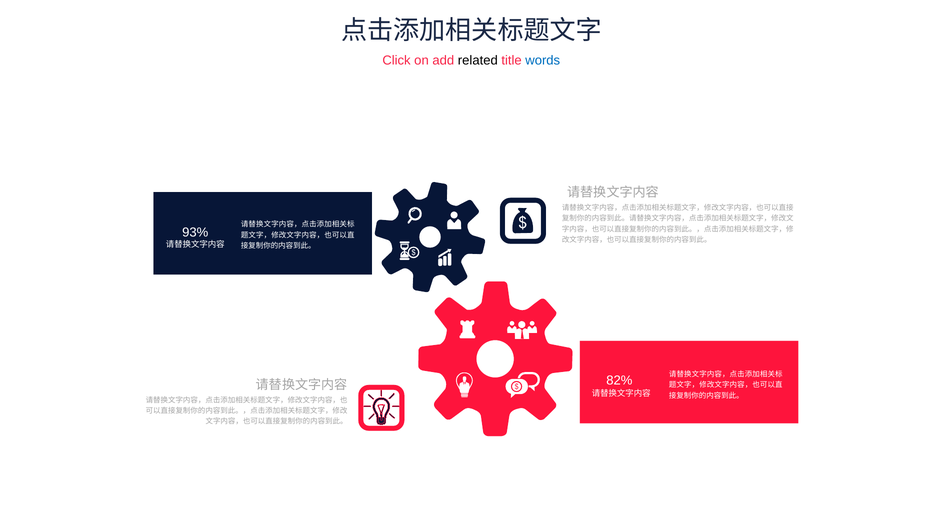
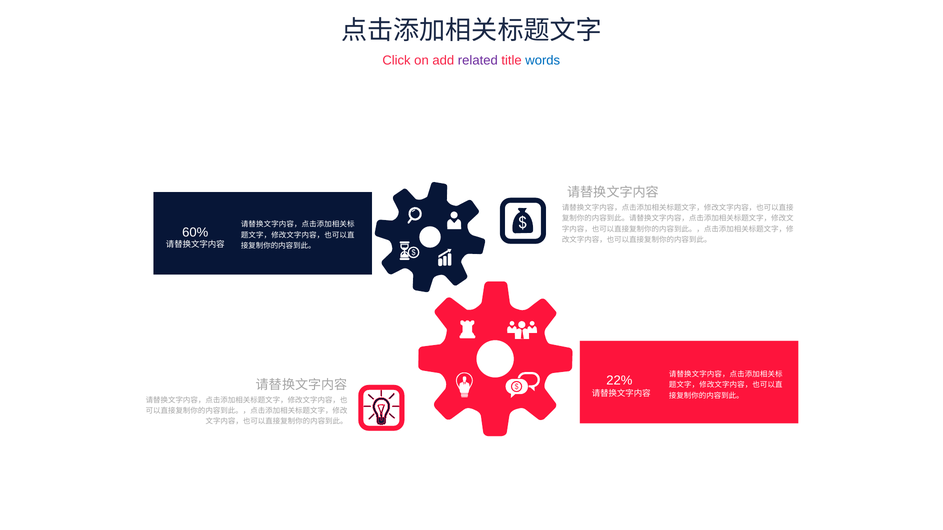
related colour: black -> purple
93%: 93% -> 60%
82%: 82% -> 22%
